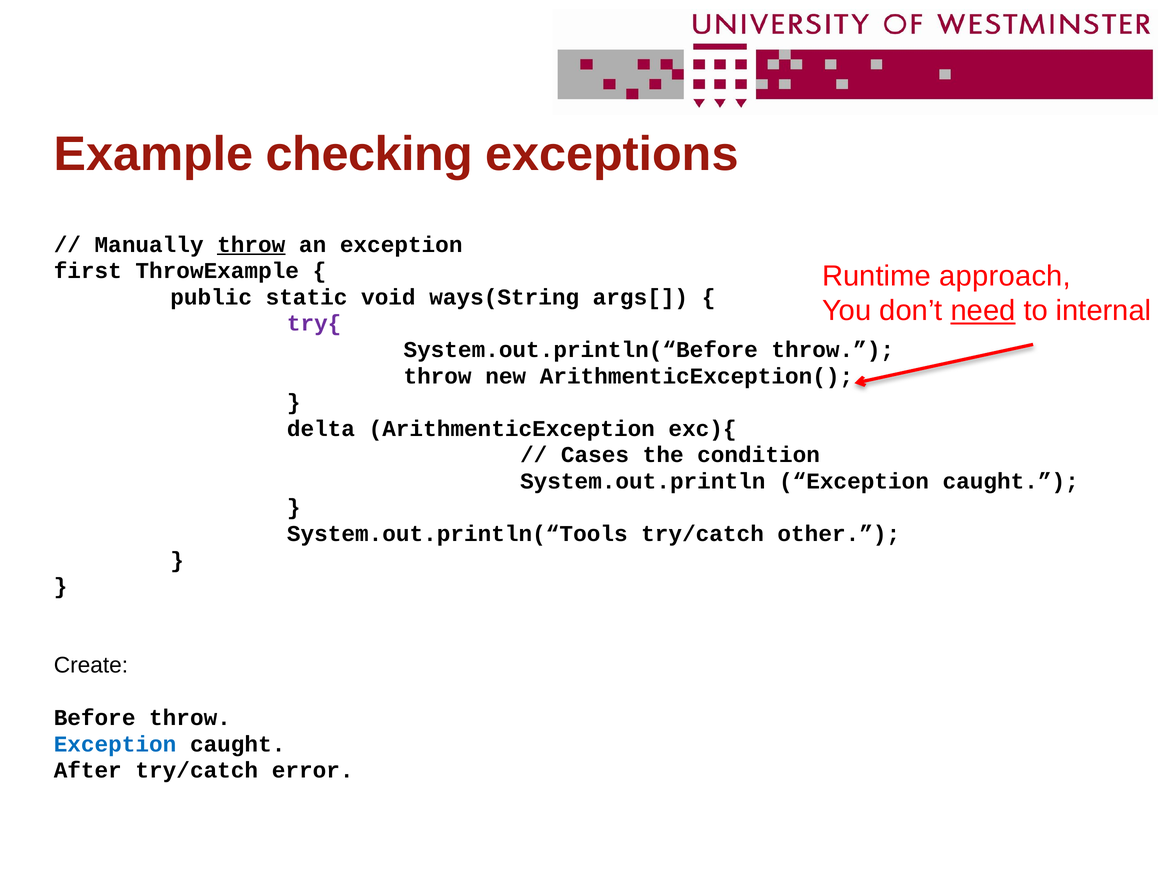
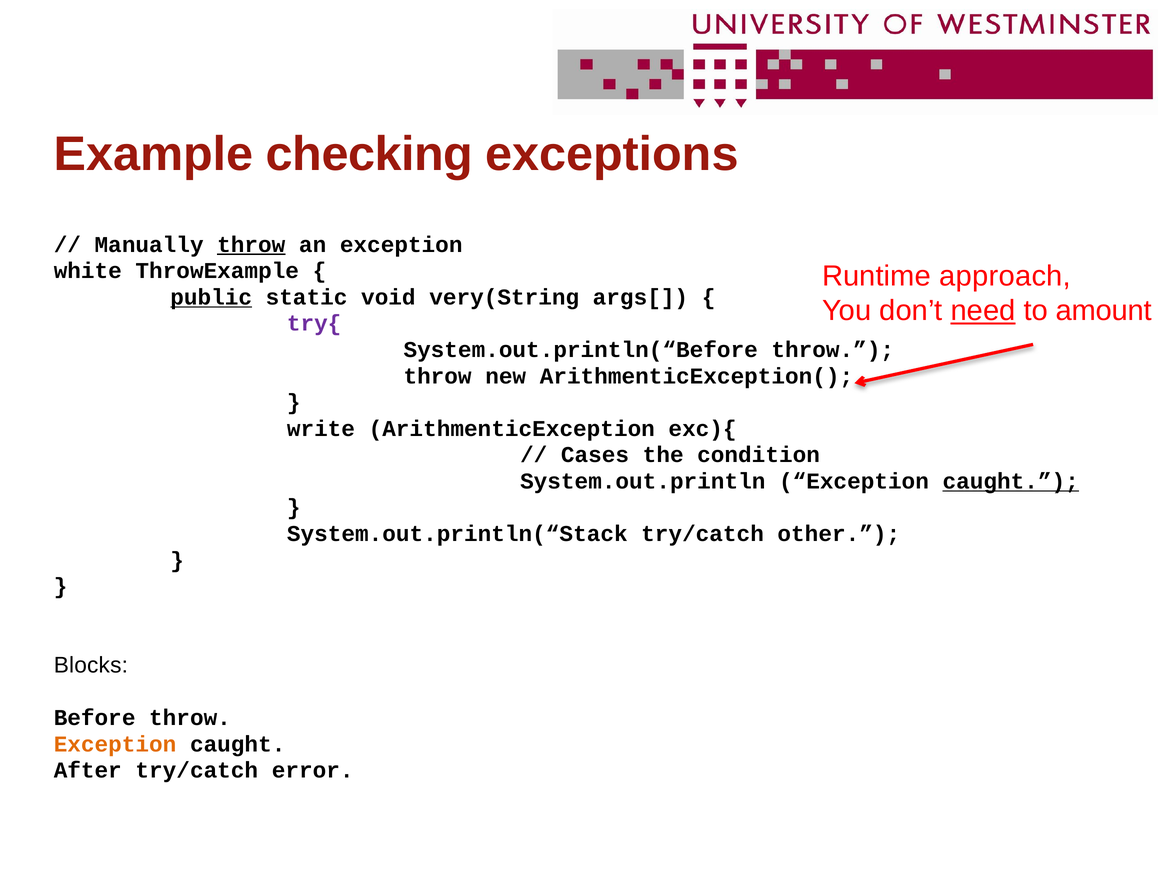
first: first -> white
public underline: none -> present
ways(String: ways(String -> very(String
internal: internal -> amount
delta: delta -> write
caught at (1011, 482) underline: none -> present
System.out.println(“Tools: System.out.println(“Tools -> System.out.println(“Stack
Create: Create -> Blocks
Exception at (115, 745) colour: blue -> orange
